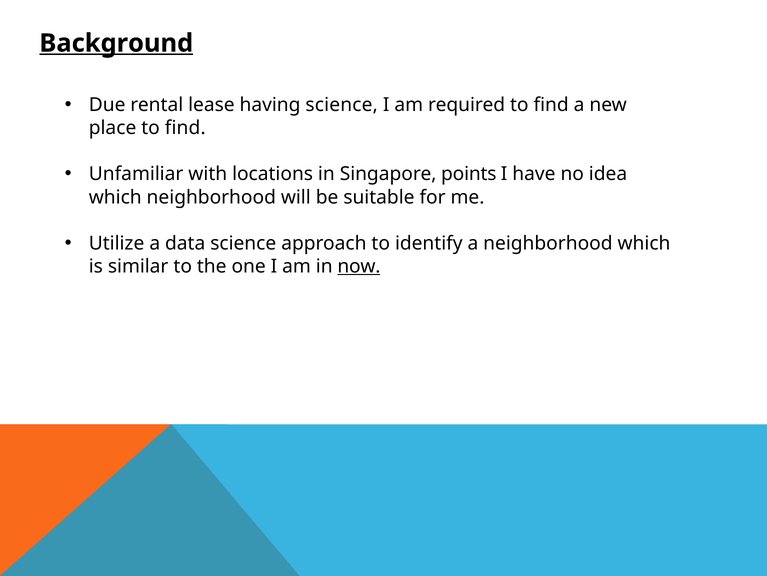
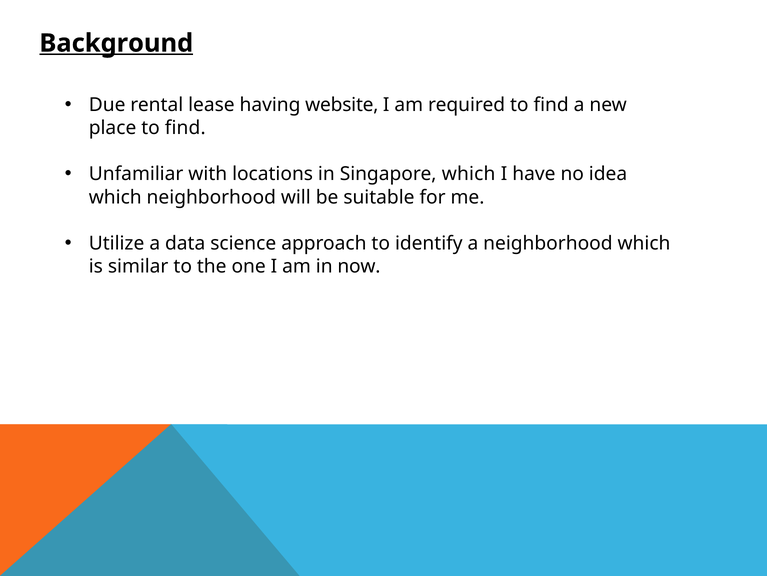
having science: science -> website
Singapore points: points -> which
now underline: present -> none
